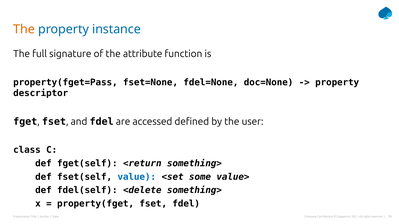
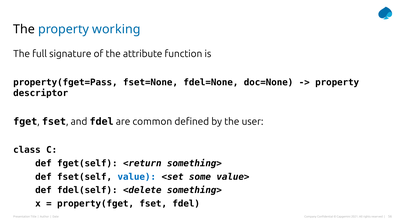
The at (24, 29) colour: orange -> black
instance: instance -> working
accessed: accessed -> common
